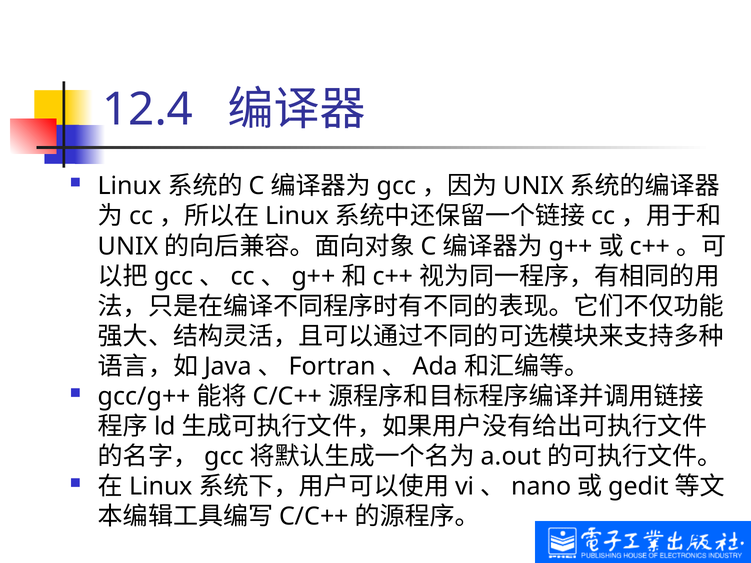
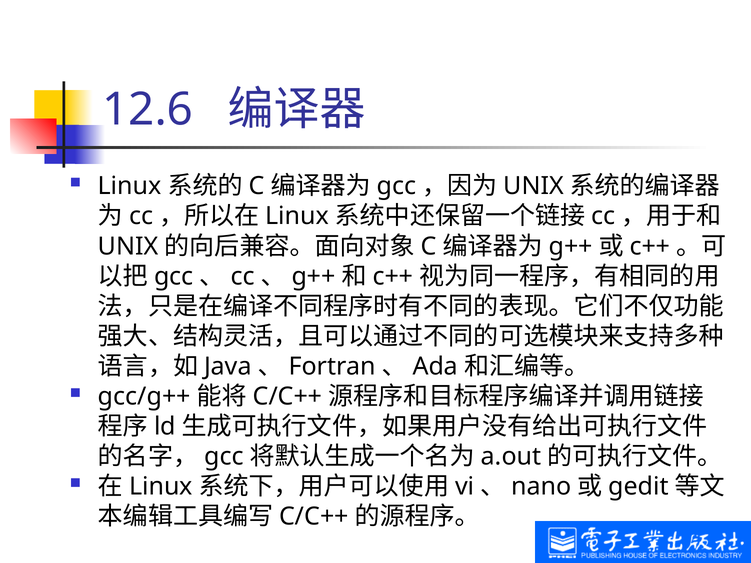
12.4: 12.4 -> 12.6
